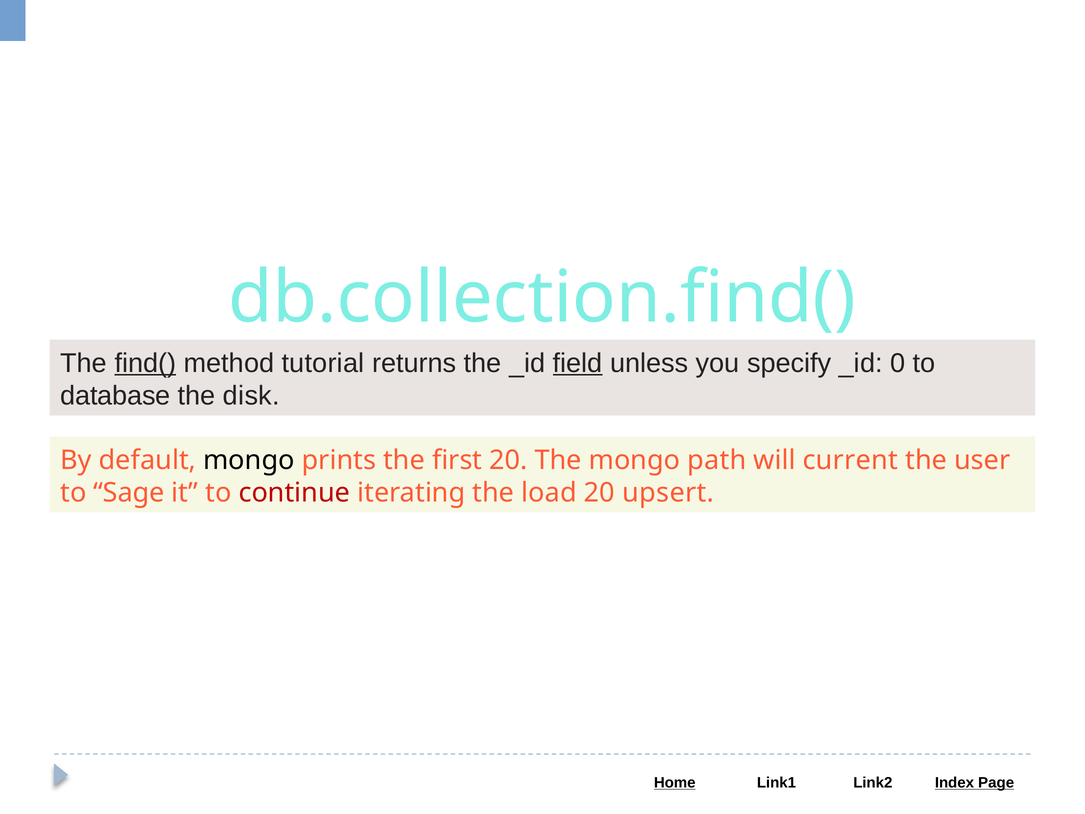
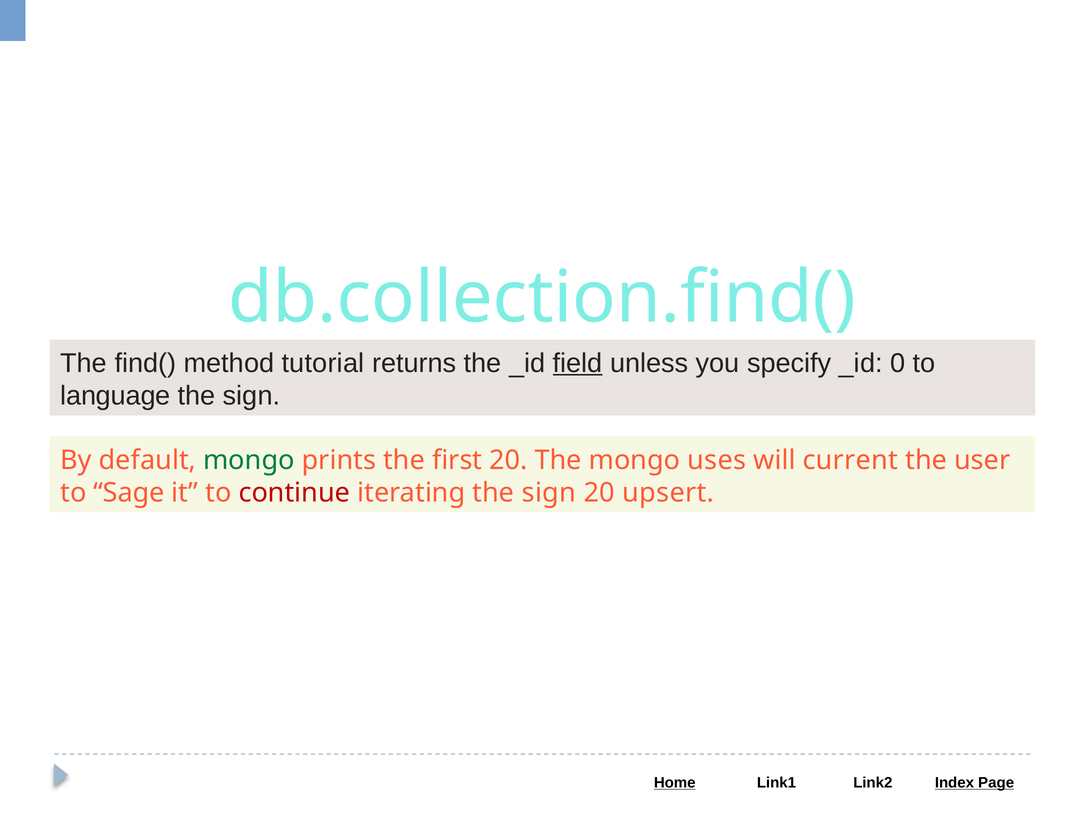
find( underline: present -> none
database: database -> language
disk at (251, 396): disk -> sign
mongo at (249, 460) colour: black -> green
path: path -> uses
iterating the load: load -> sign
